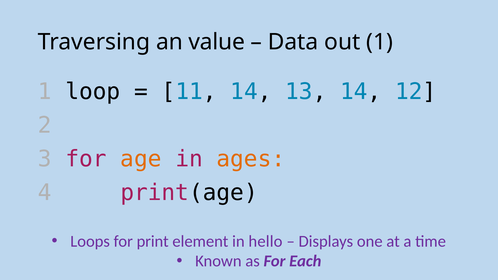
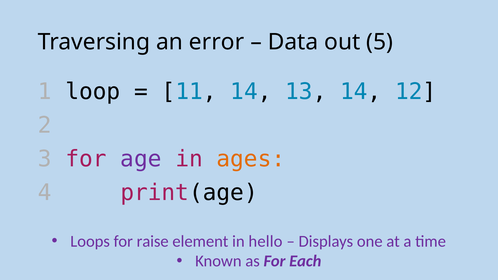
value: value -> error
out 1: 1 -> 5
age colour: orange -> purple
print: print -> raise
